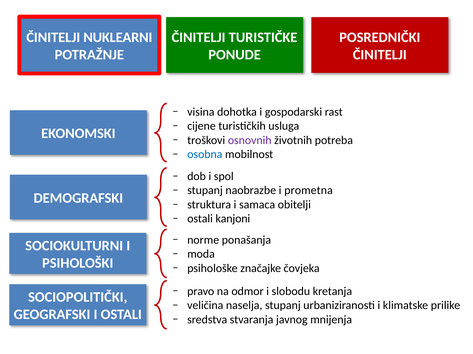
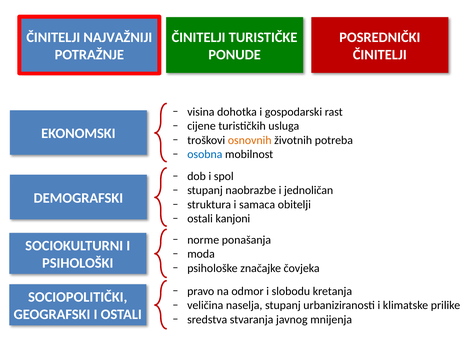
NUKLEARNI: NUKLEARNI -> NAJVAŽNIJI
osnovnih colour: purple -> orange
prometna: prometna -> jednoličan
